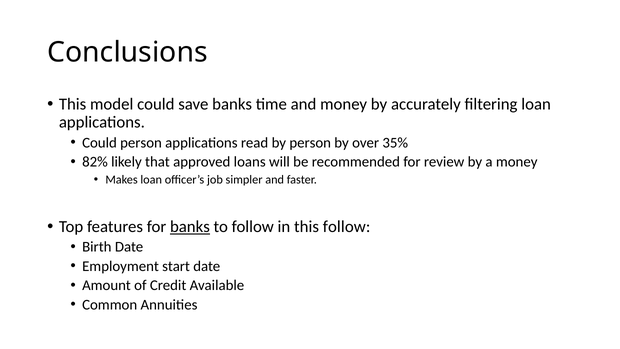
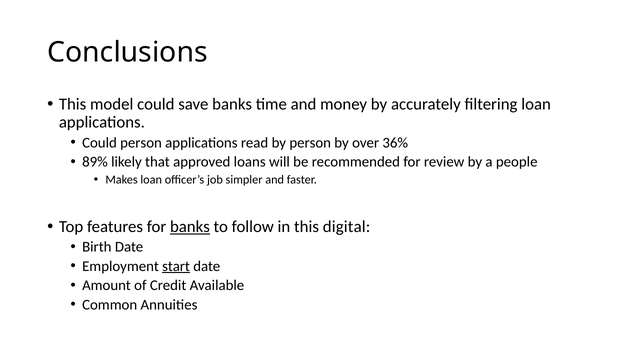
35%: 35% -> 36%
82%: 82% -> 89%
a money: money -> people
this follow: follow -> digital
start underline: none -> present
